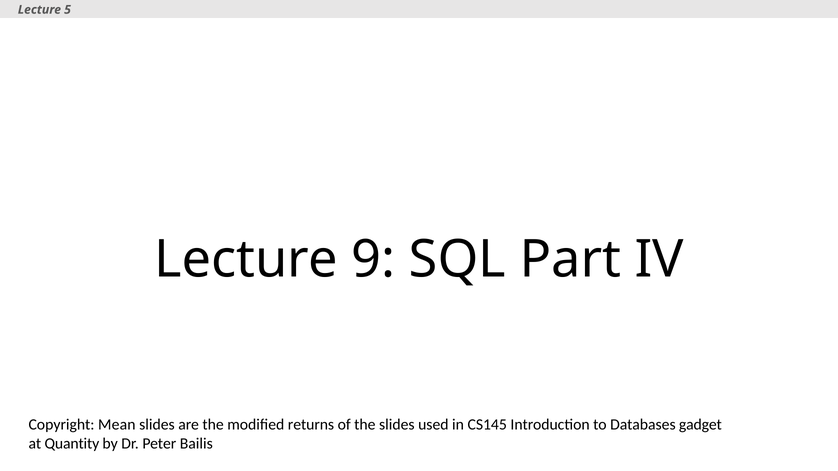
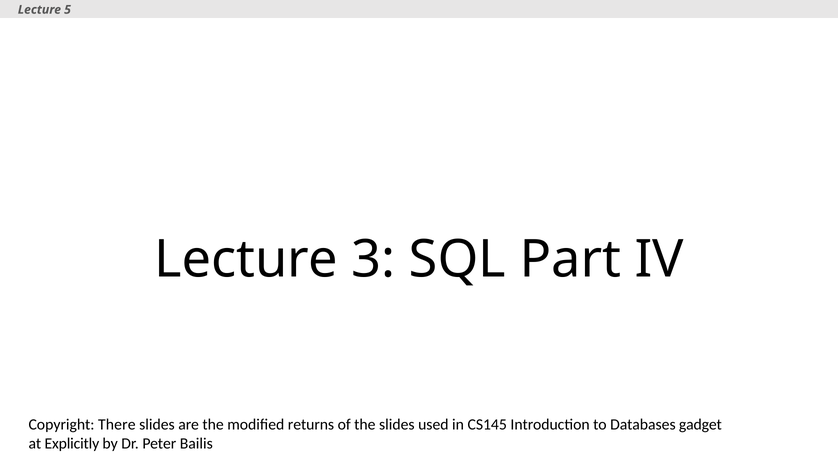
9: 9 -> 3
Mean: Mean -> There
Quantity: Quantity -> Explicitly
